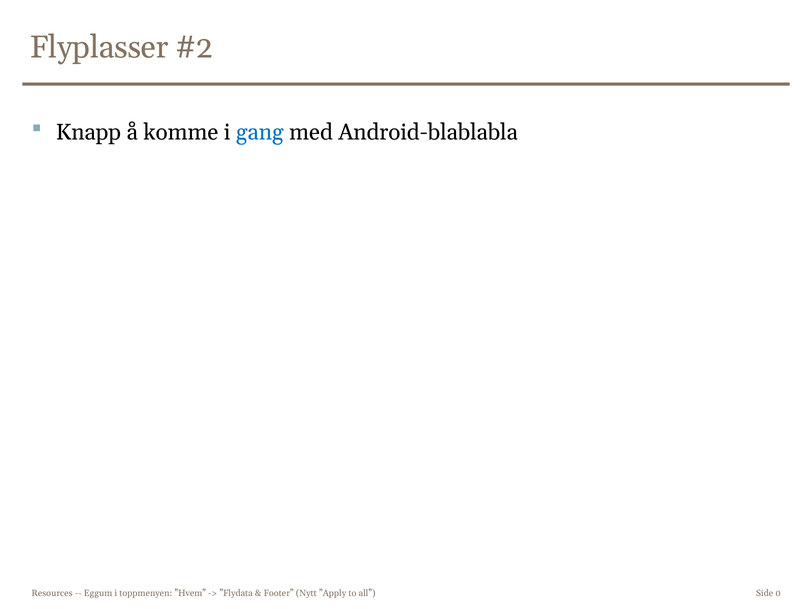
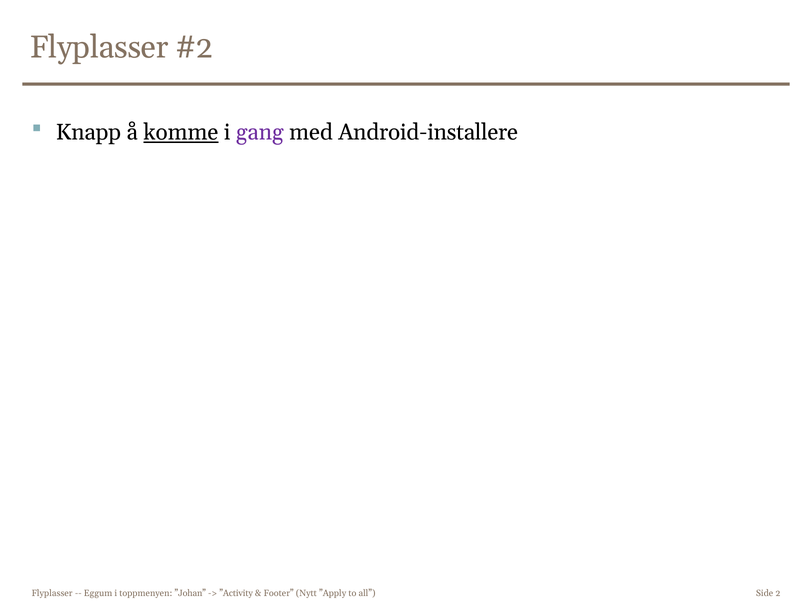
komme underline: none -> present
gang colour: blue -> purple
Android-blablabla: Android-blablabla -> Android-installere
Resources at (52, 593): Resources -> Flyplasser
”Hvem: ”Hvem -> ”Johan
”Flydata: ”Flydata -> ”Activity
0: 0 -> 2
